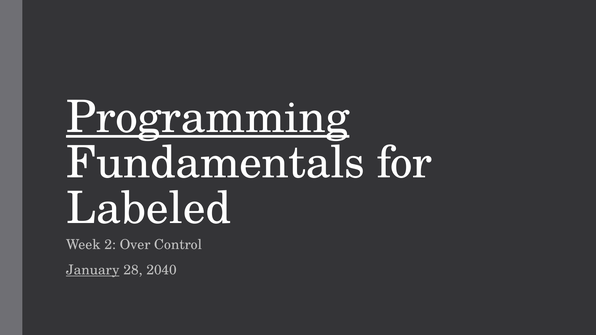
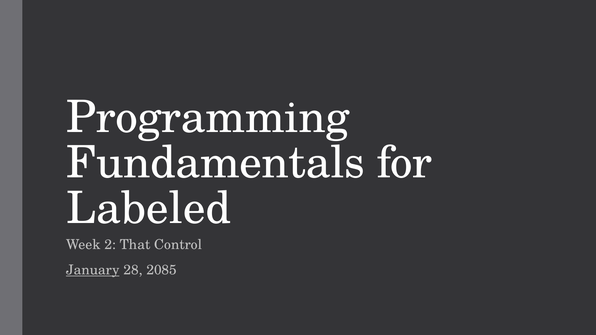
Programming underline: present -> none
Over: Over -> That
2040: 2040 -> 2085
